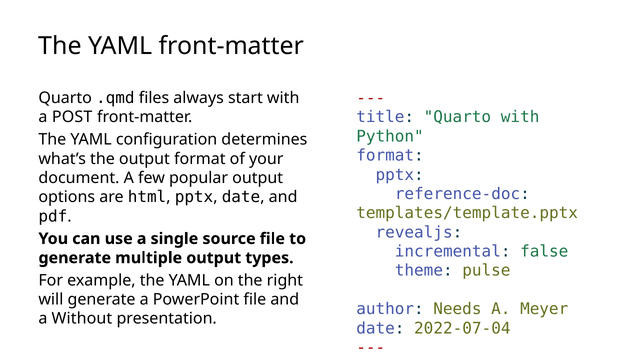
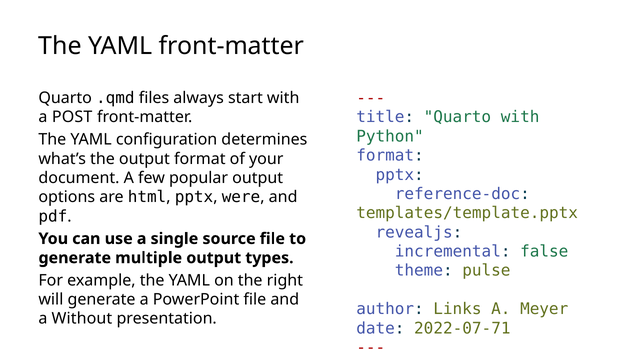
date at (241, 197): date -> were
Needs: Needs -> Links
2022-07-04: 2022-07-04 -> 2022-07-71
